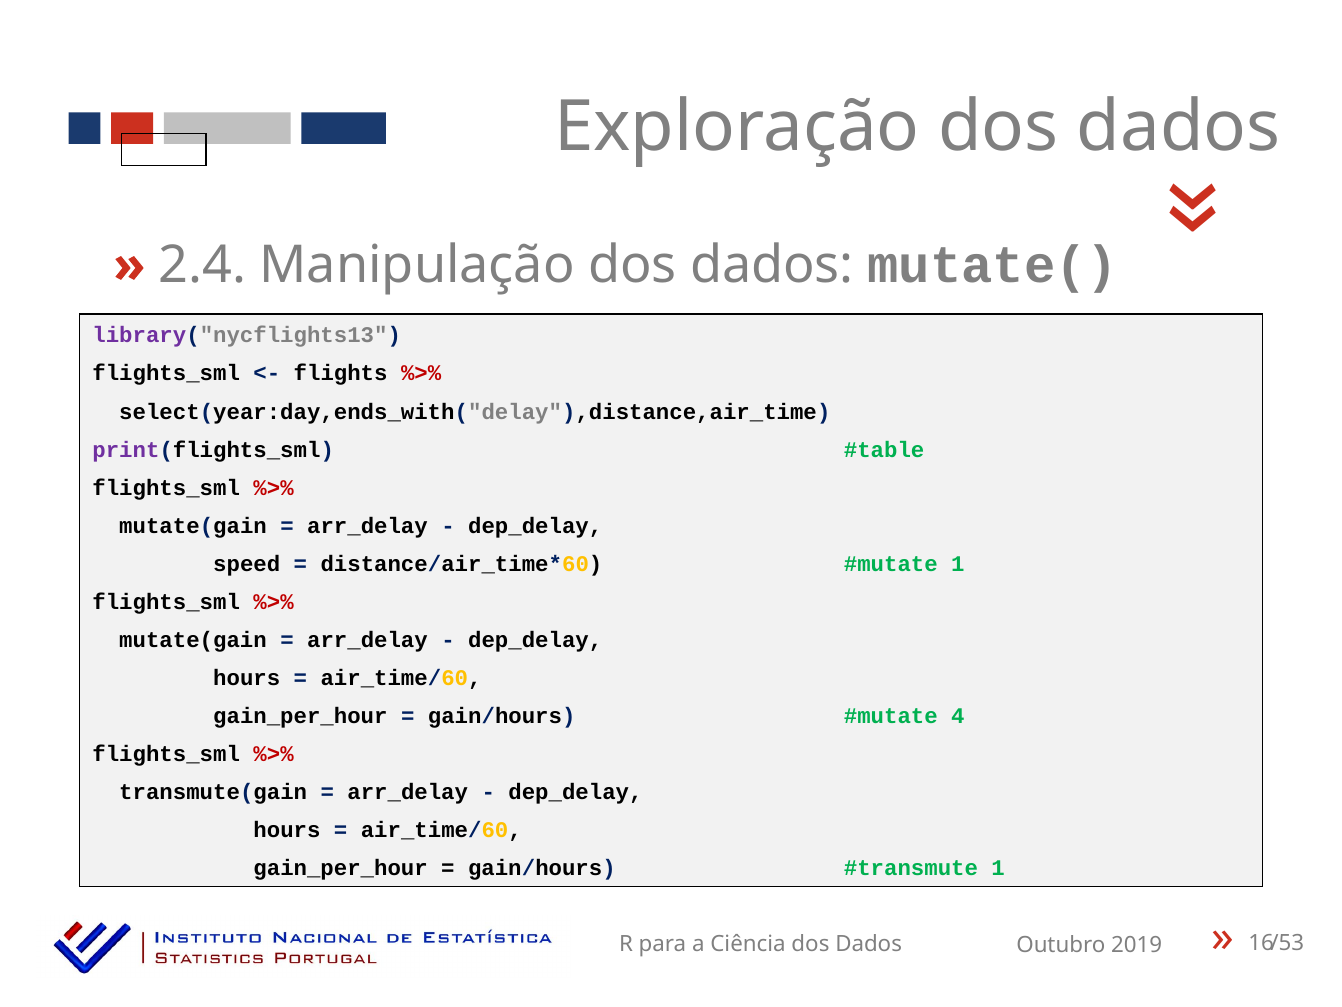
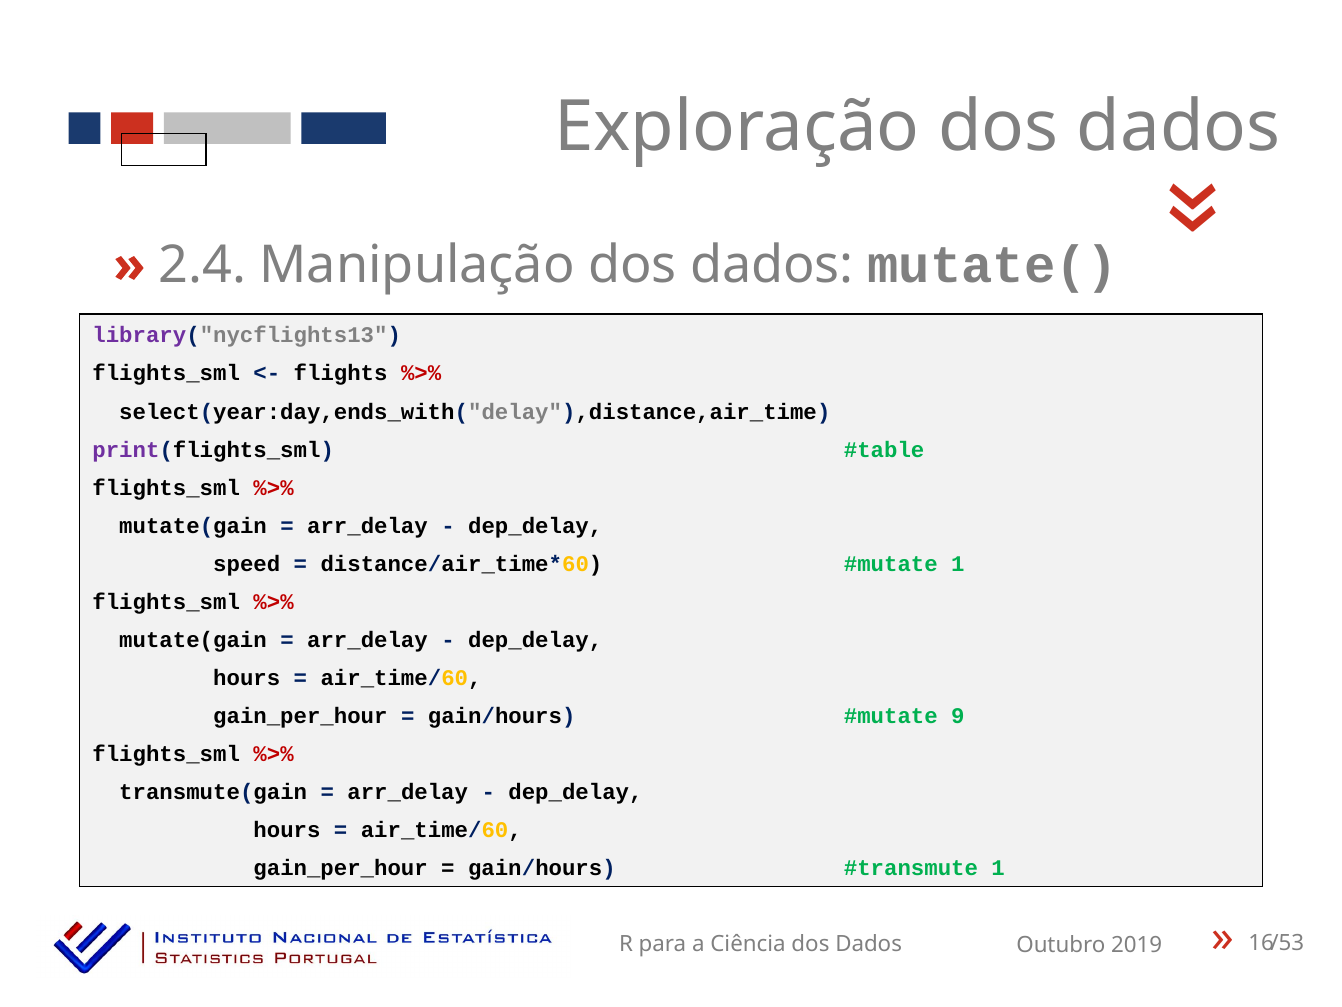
4: 4 -> 9
